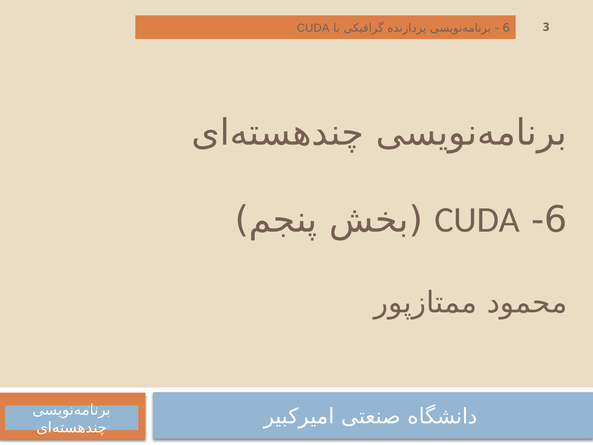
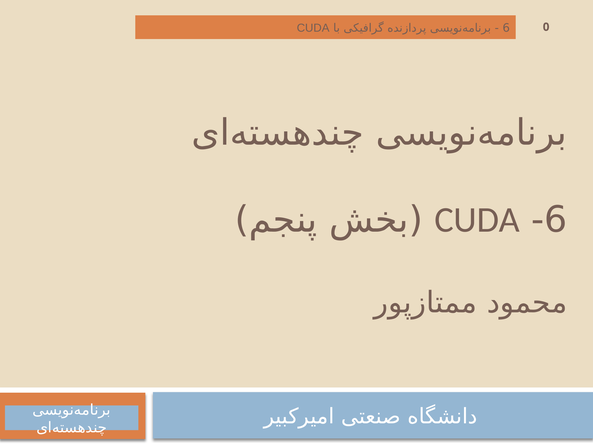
3: 3 -> 0
